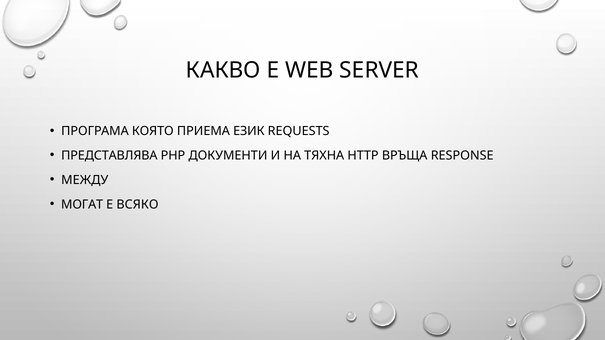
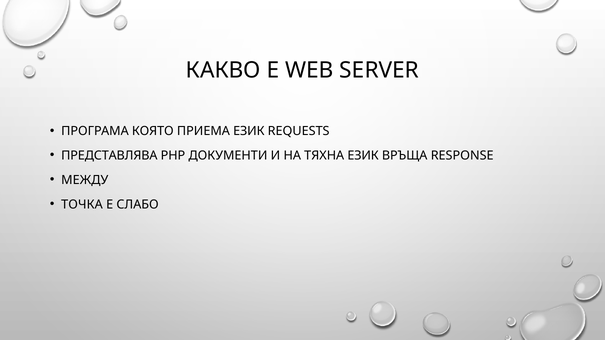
ТЯХНА HTTP: HTTP -> ЕЗИК
МОГАТ: МОГАТ -> ТОЧКА
ВСЯКО: ВСЯКО -> СЛАБО
